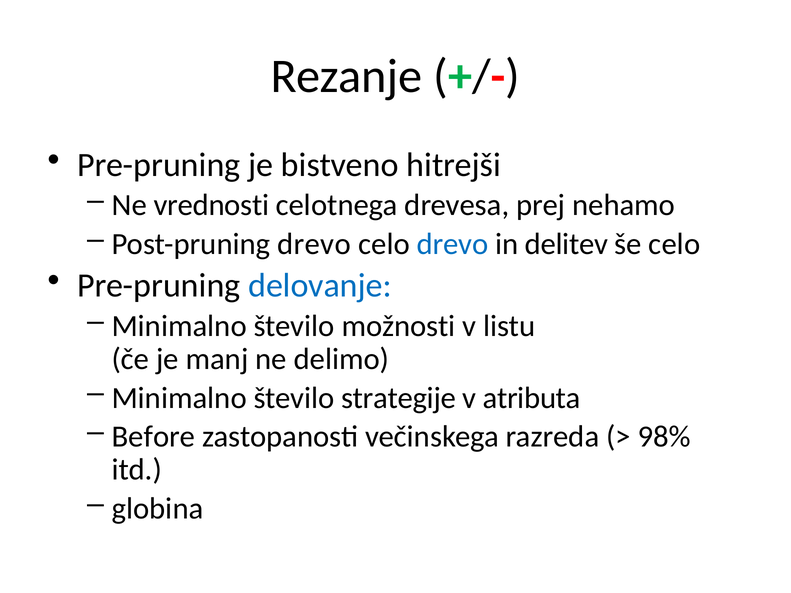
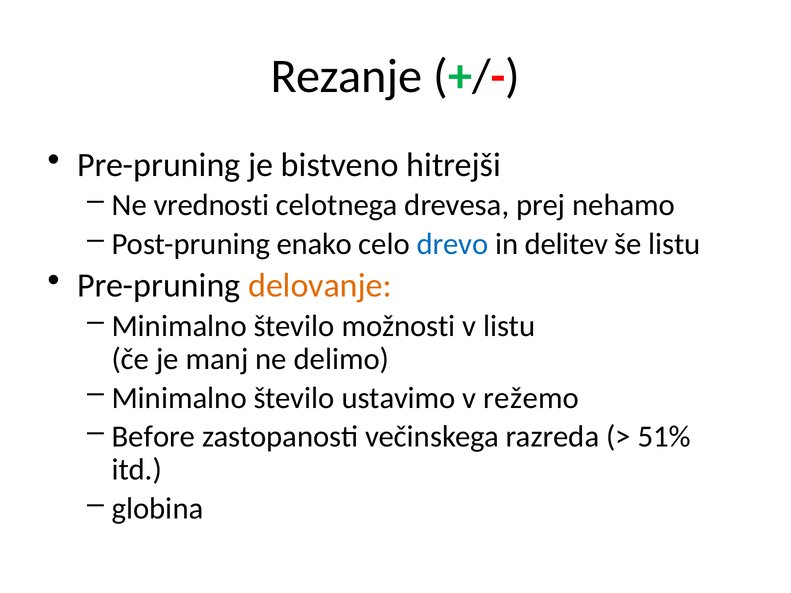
Post-pruning drevo: drevo -> enako
še celo: celo -> listu
delovanje colour: blue -> orange
strategije: strategije -> ustavimo
atributa: atributa -> režemo
98%: 98% -> 51%
